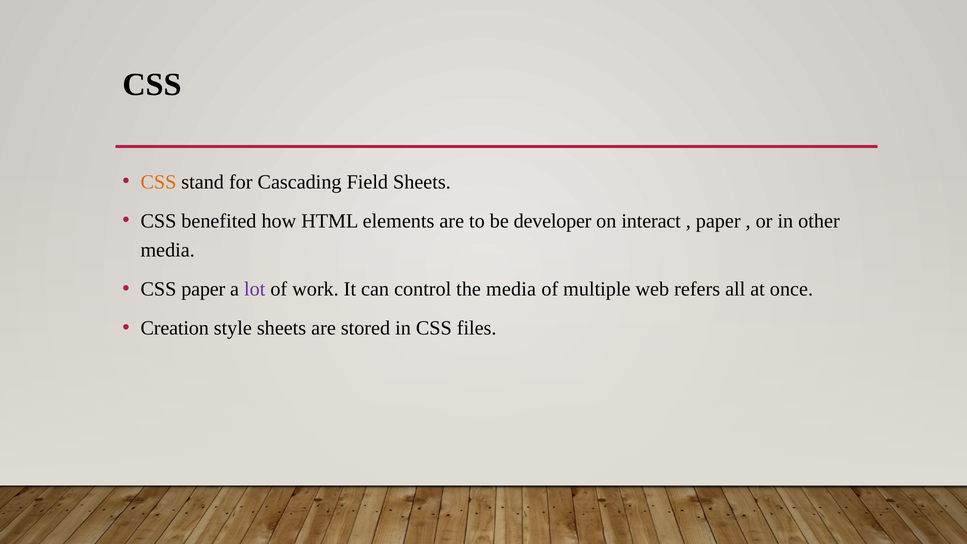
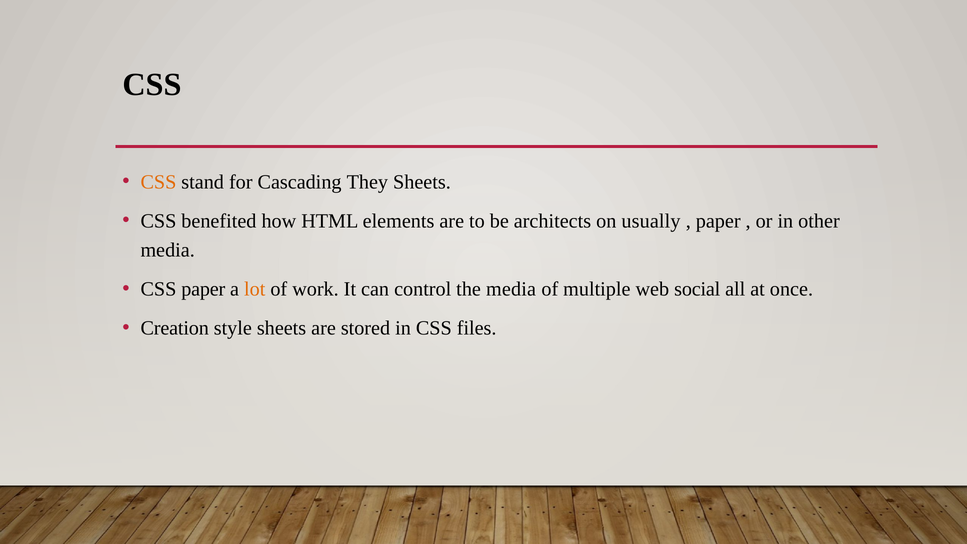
Field: Field -> They
developer: developer -> architects
interact: interact -> usually
lot colour: purple -> orange
refers: refers -> social
